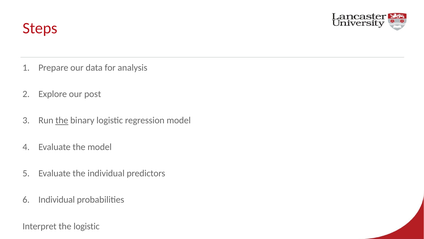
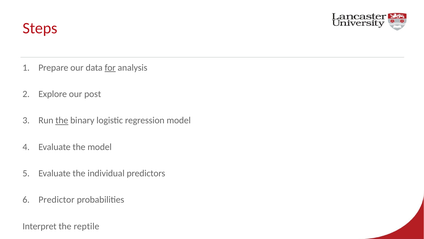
for underline: none -> present
Individual at (57, 199): Individual -> Predictor
the logistic: logistic -> reptile
